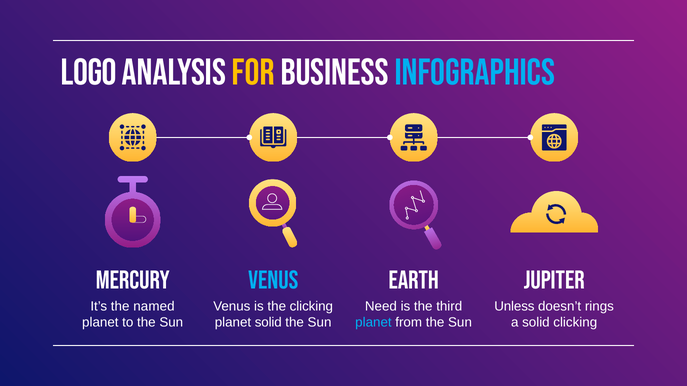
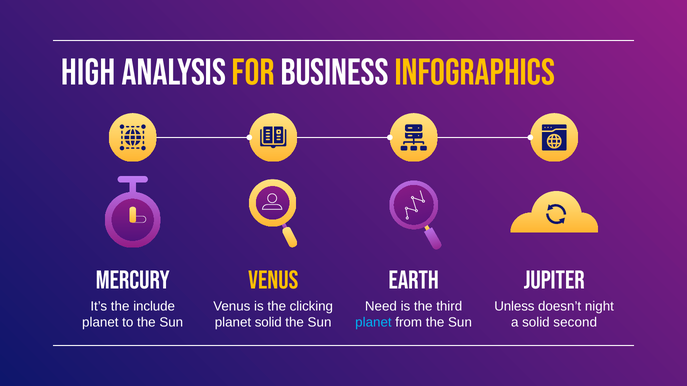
LOGO: LOGO -> HIGH
INFOGRAPHICS colour: light blue -> yellow
VENUS at (273, 281) colour: light blue -> yellow
named: named -> include
rings: rings -> night
solid clicking: clicking -> second
